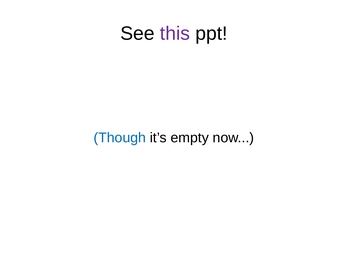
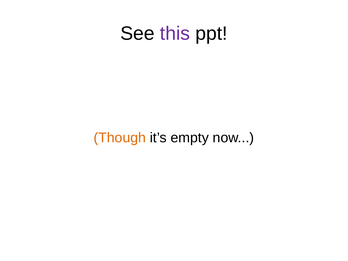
Though colour: blue -> orange
